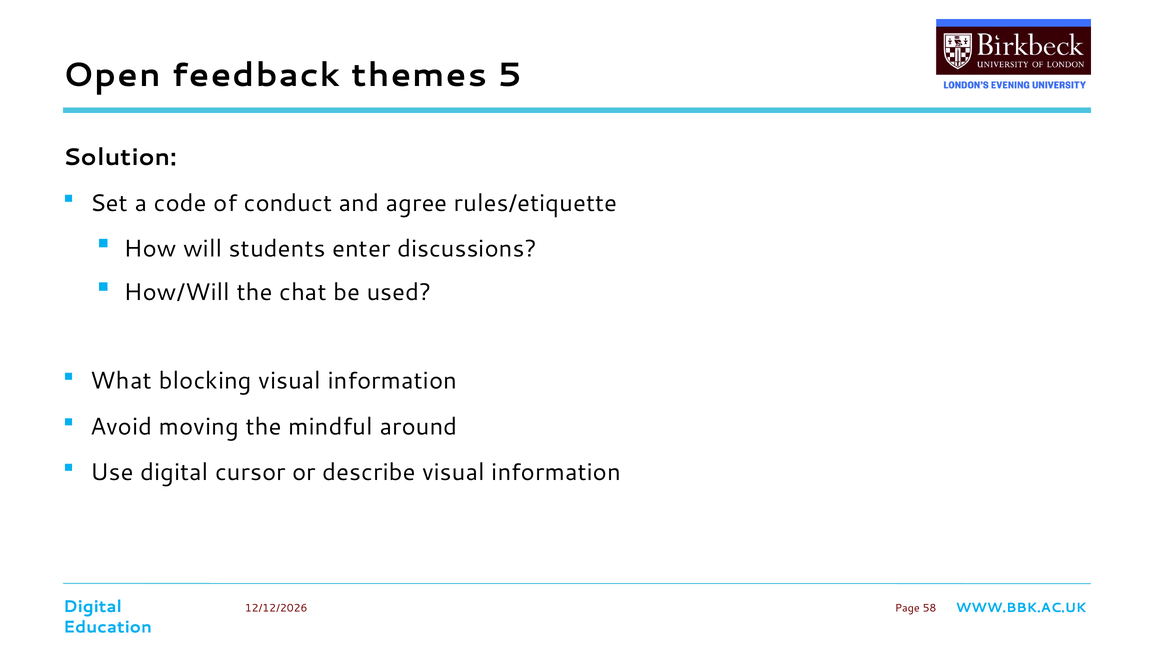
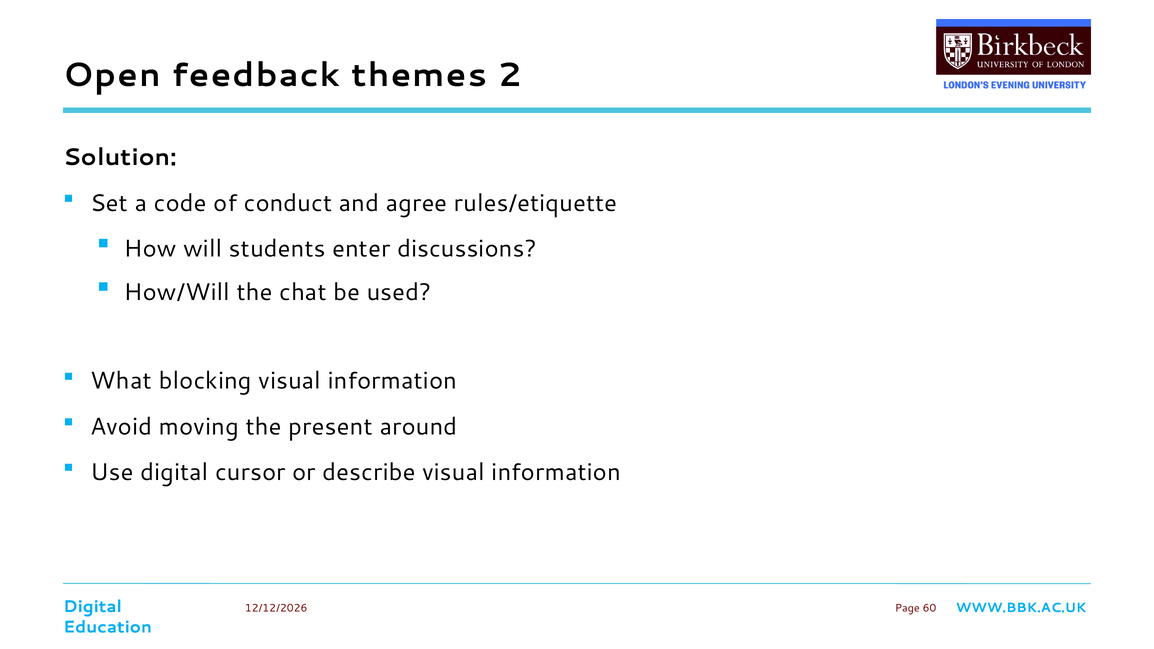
5: 5 -> 2
mindful: mindful -> present
58: 58 -> 60
